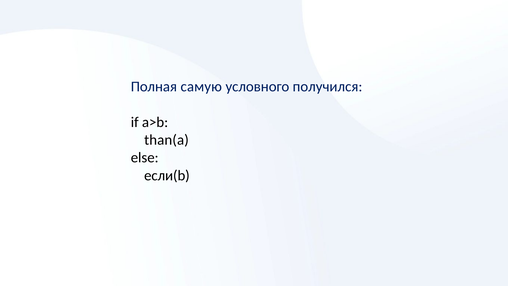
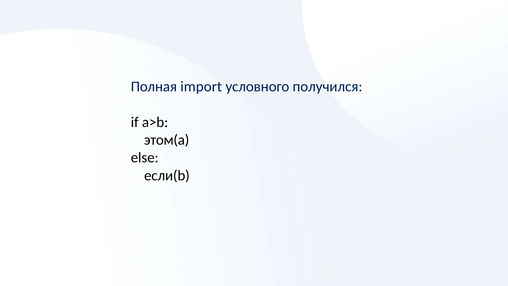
самую: самую -> import
than(a: than(a -> этом(a
